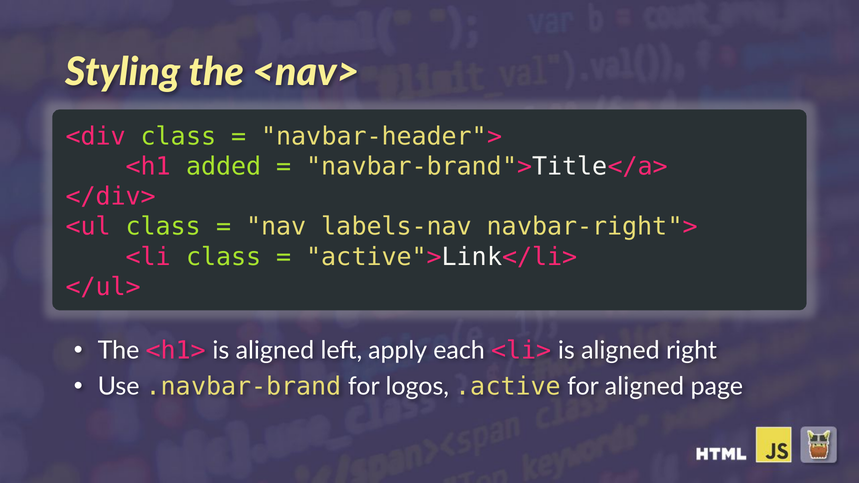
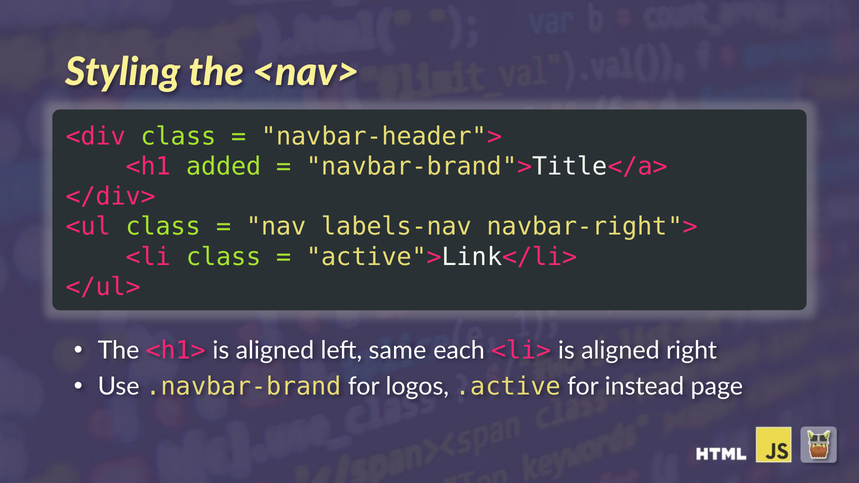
apply: apply -> same
for aligned: aligned -> instead
